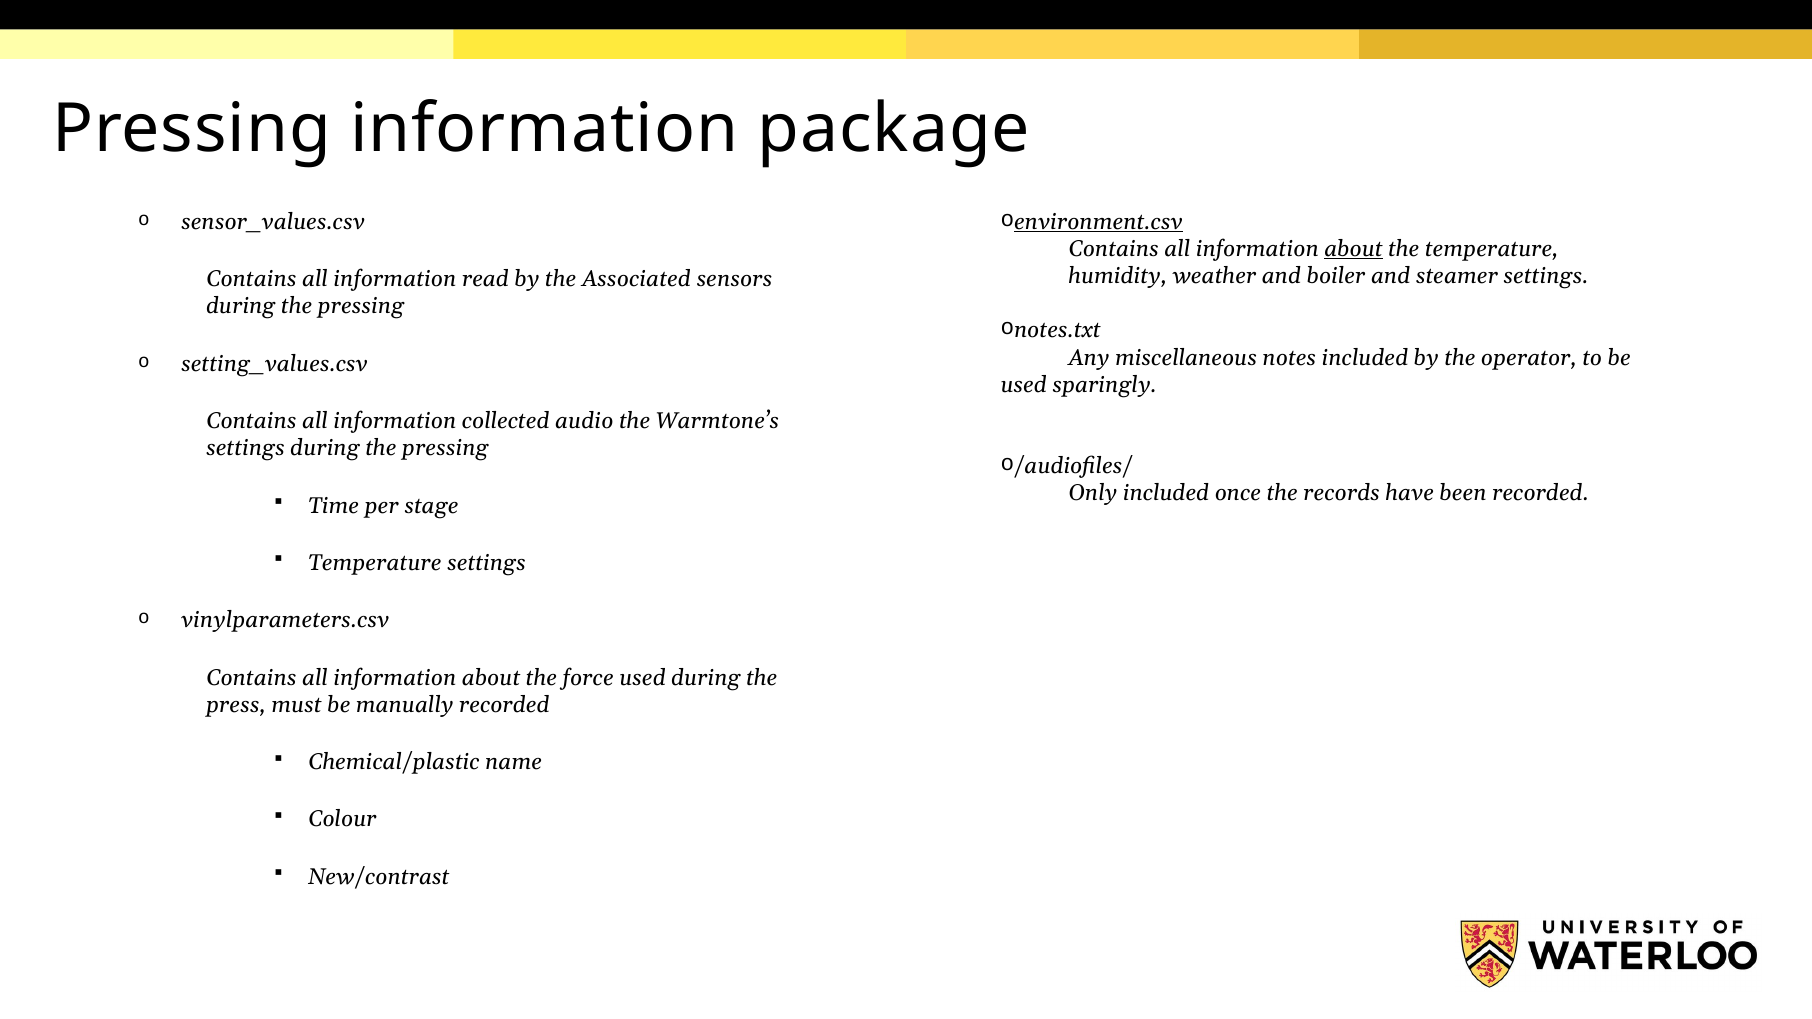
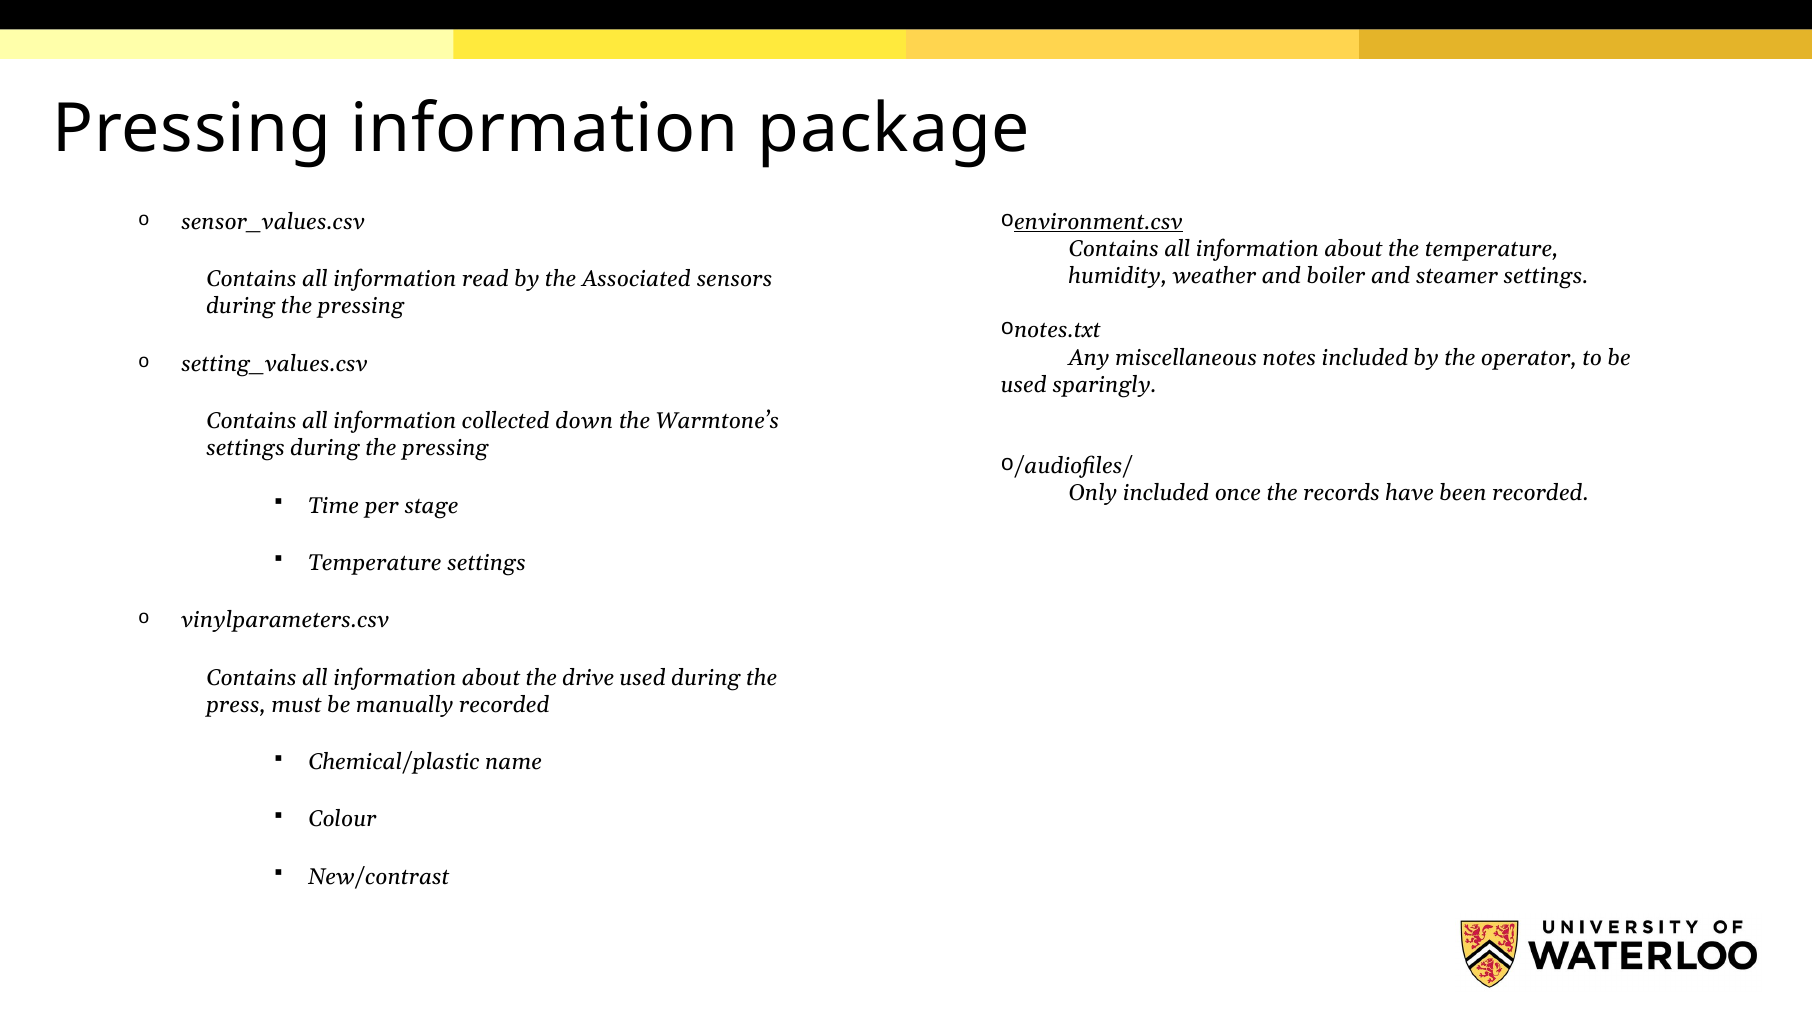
about at (1354, 249) underline: present -> none
audio: audio -> down
force: force -> drive
